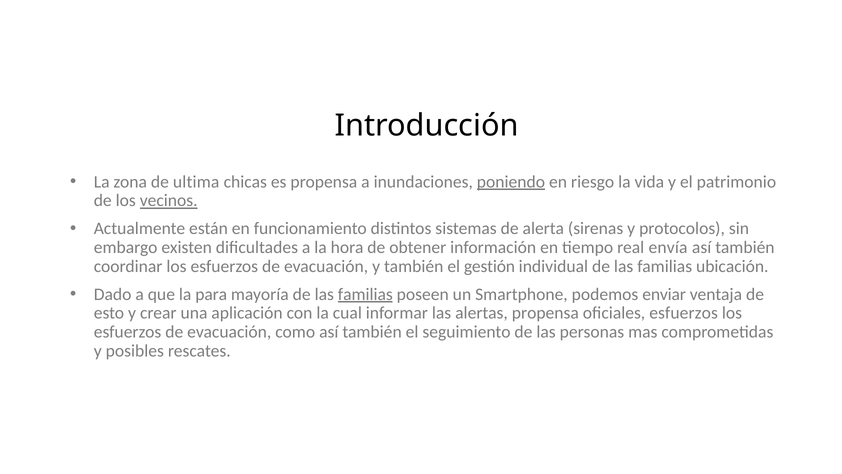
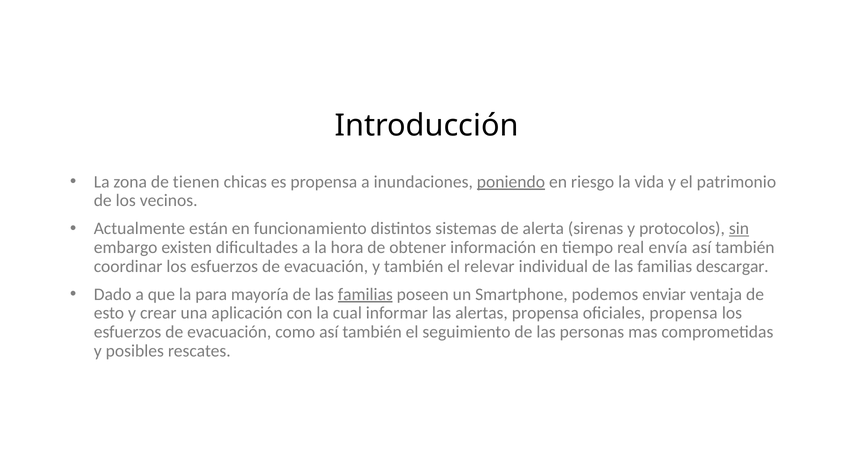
ultima: ultima -> tienen
vecinos underline: present -> none
sin underline: none -> present
gestión: gestión -> relevar
ubicación: ubicación -> descargar
oficiales esfuerzos: esfuerzos -> propensa
